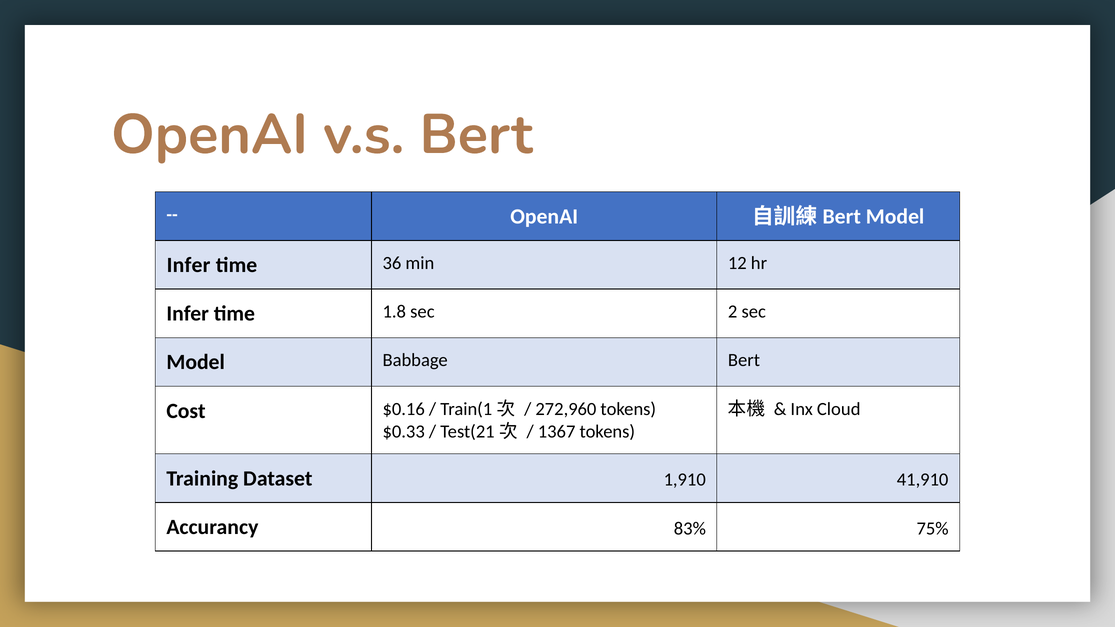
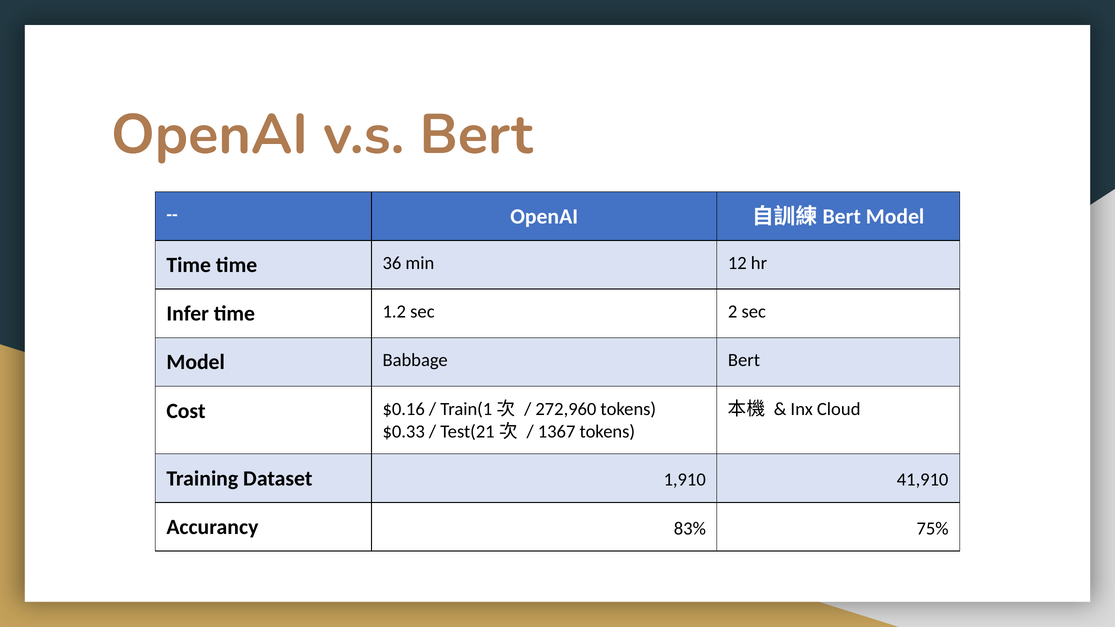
Infer at (189, 265): Infer -> Time
1.8: 1.8 -> 1.2
